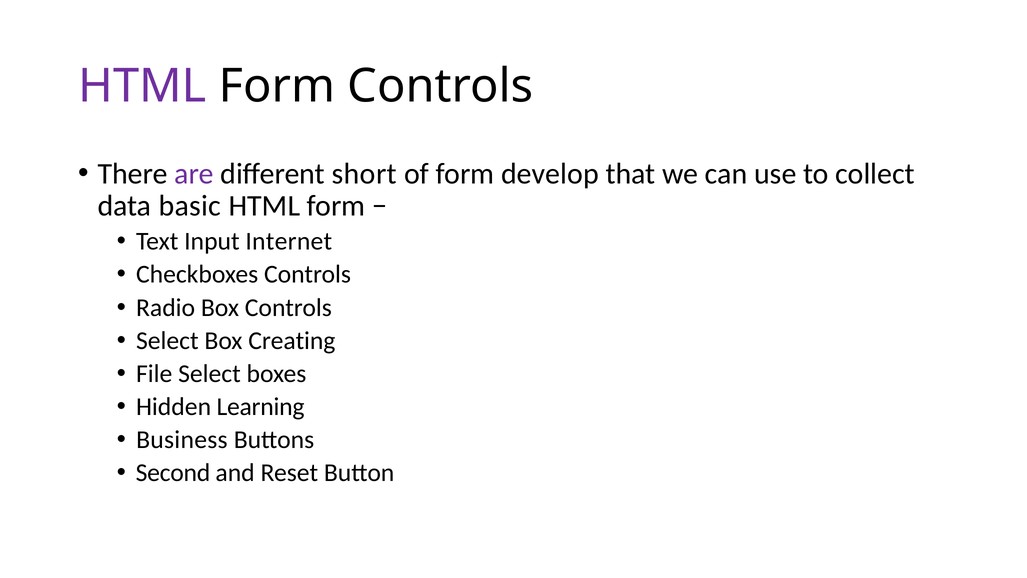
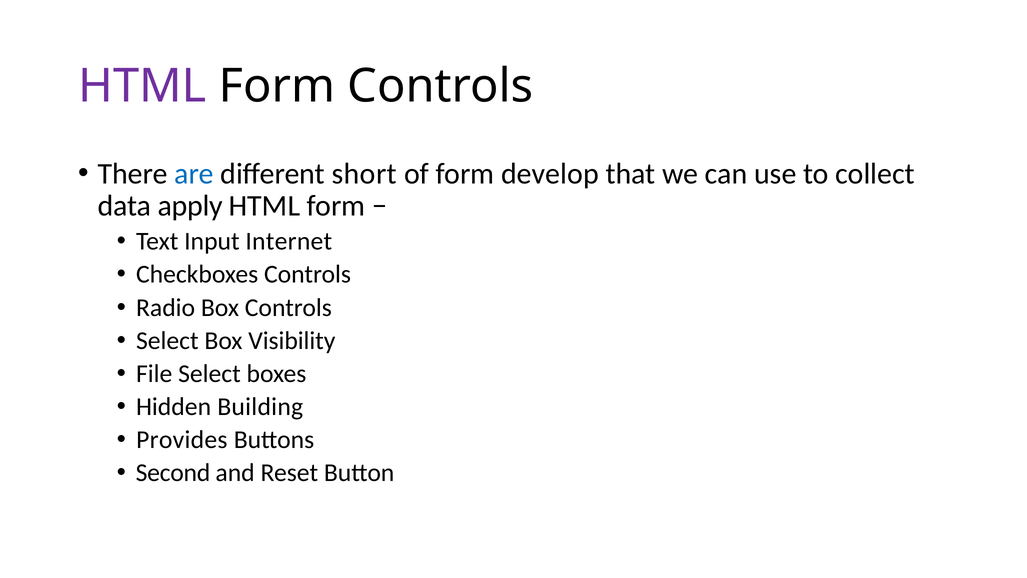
are colour: purple -> blue
basic: basic -> apply
Creating: Creating -> Visibility
Learning: Learning -> Building
Business: Business -> Provides
